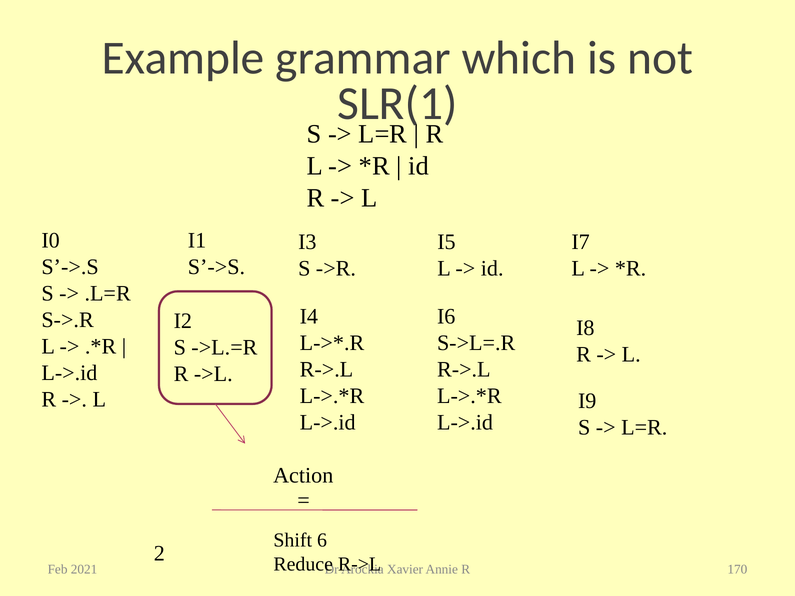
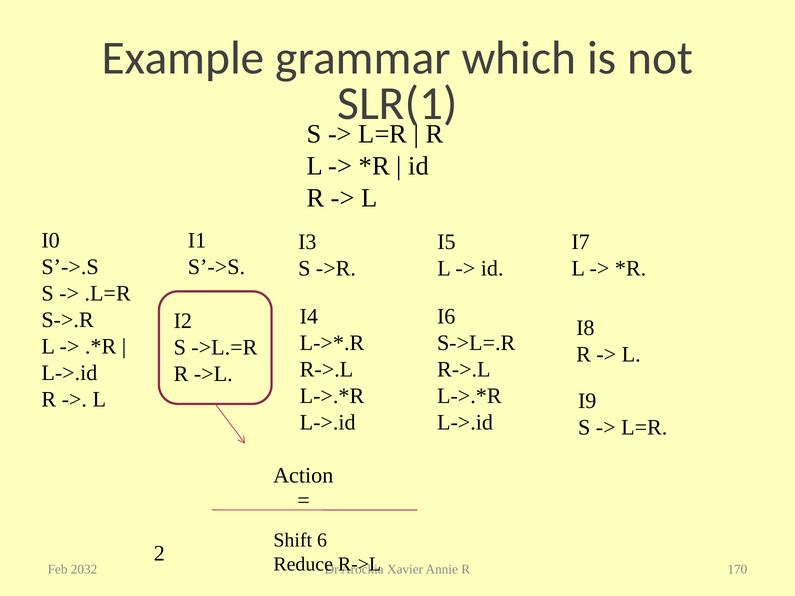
2021: 2021 -> 2032
